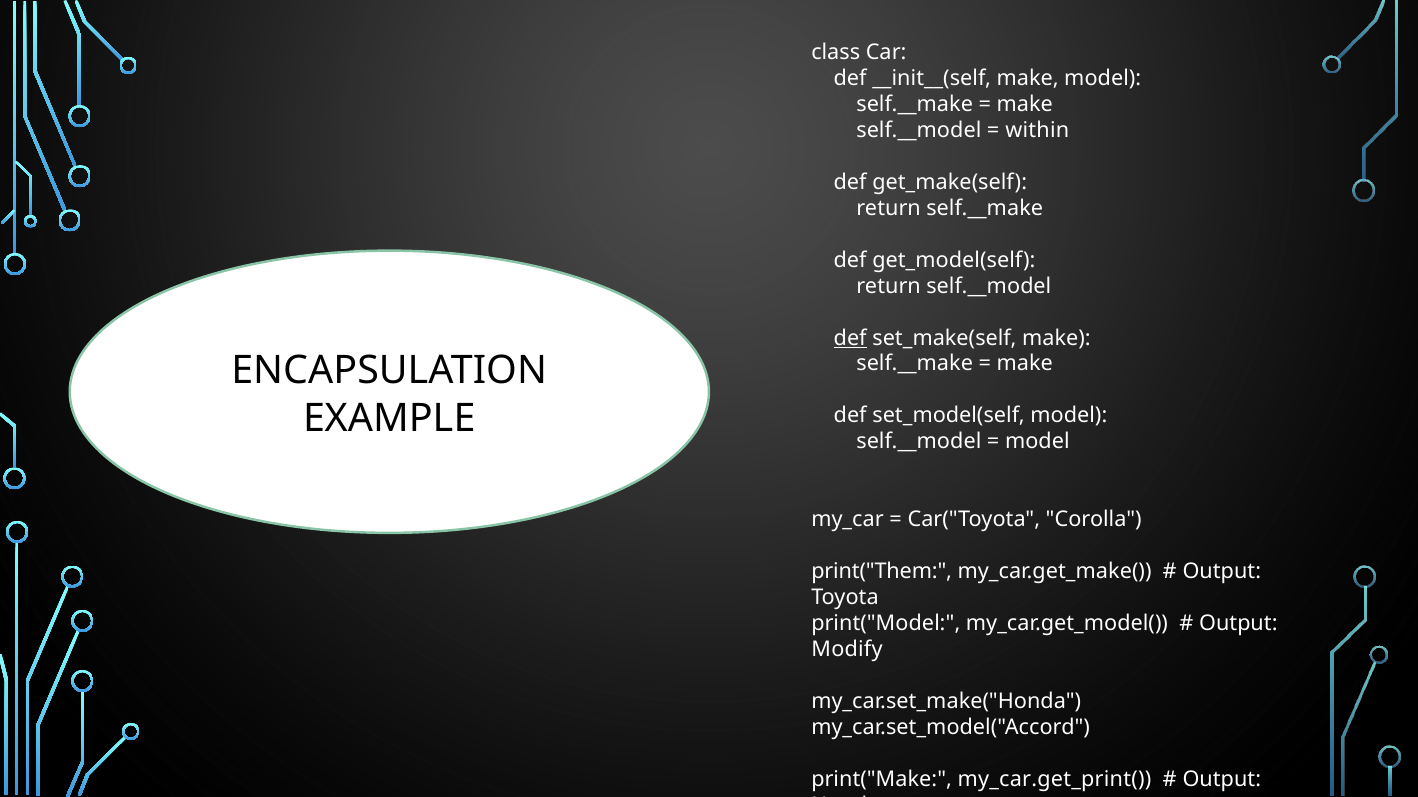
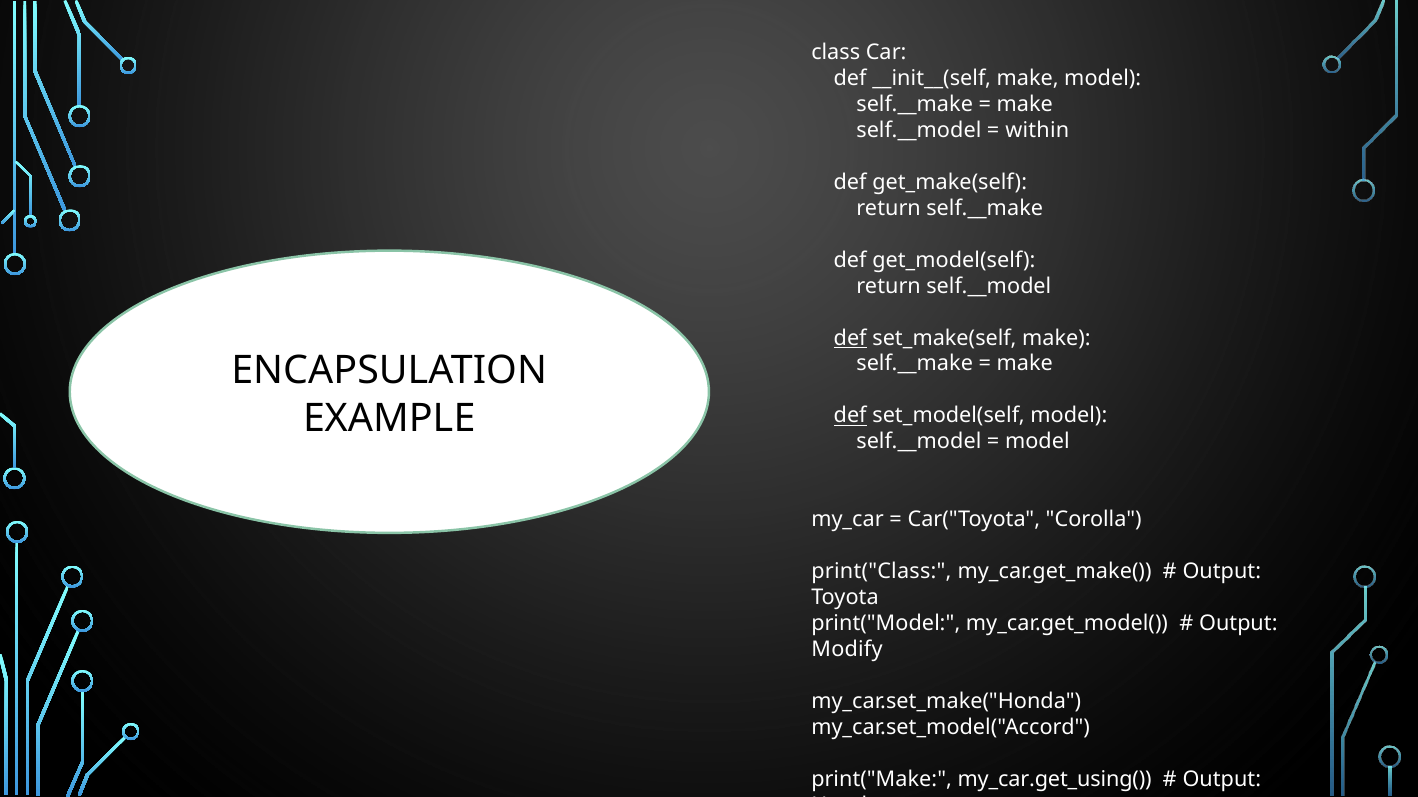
def at (850, 416) underline: none -> present
print("Them: print("Them -> print("Class
my_car.get_print(: my_car.get_print( -> my_car.get_using(
